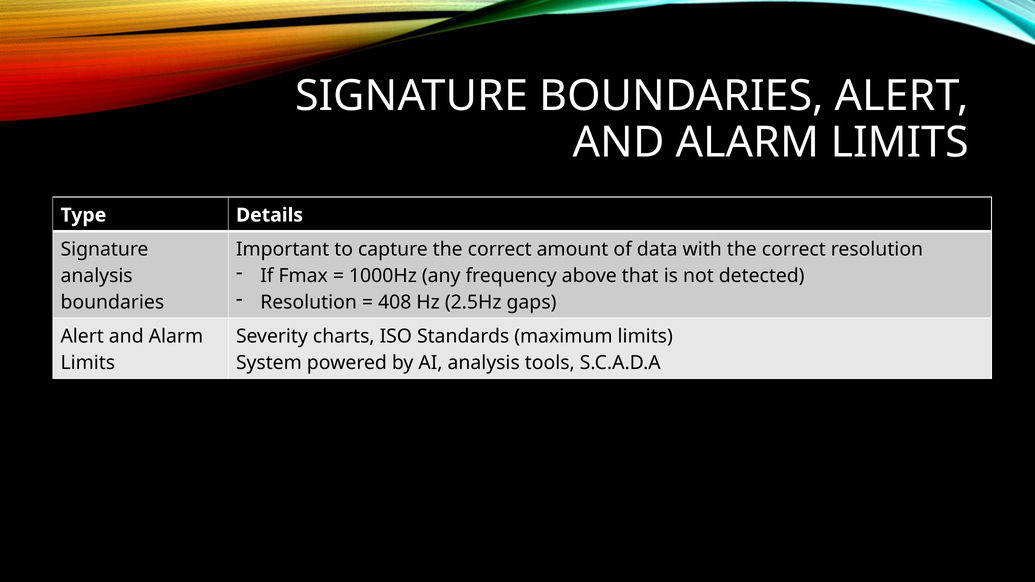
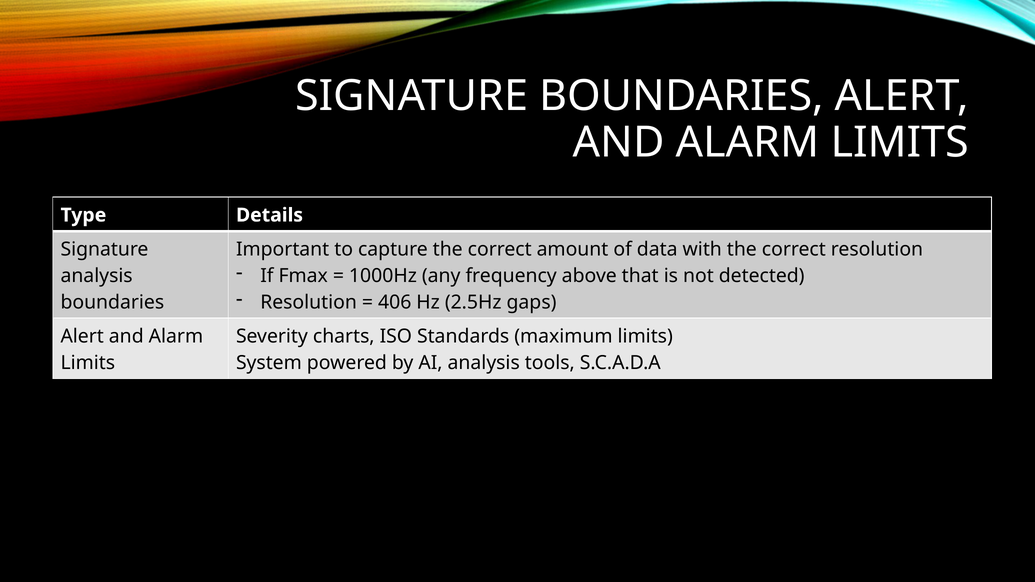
408: 408 -> 406
